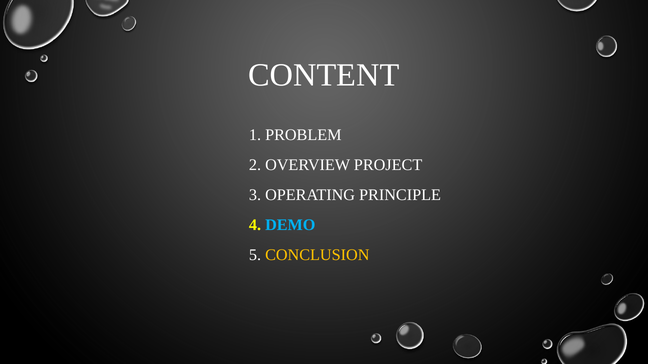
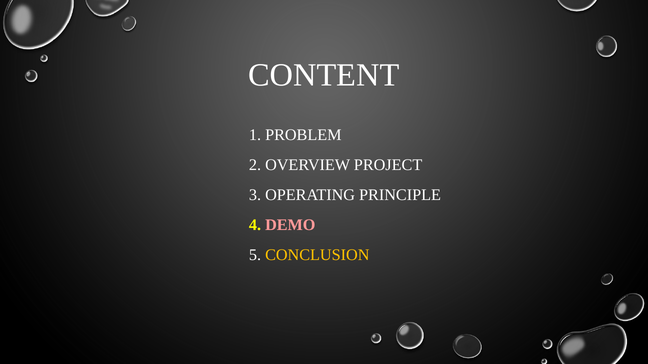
DEMO colour: light blue -> pink
